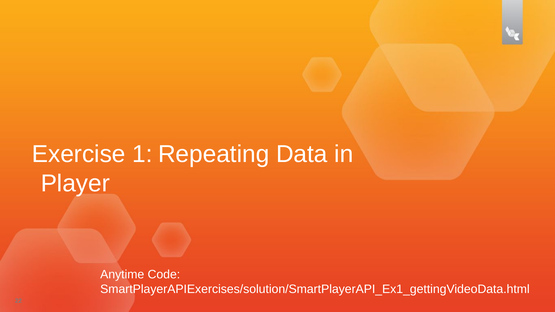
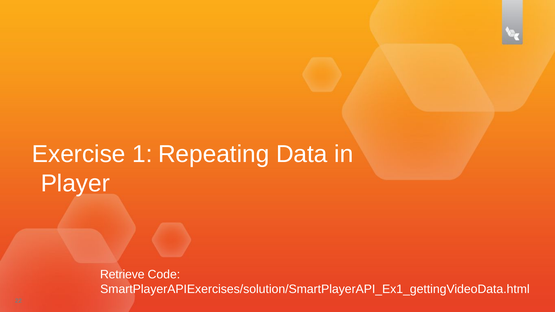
Anytime: Anytime -> Retrieve
